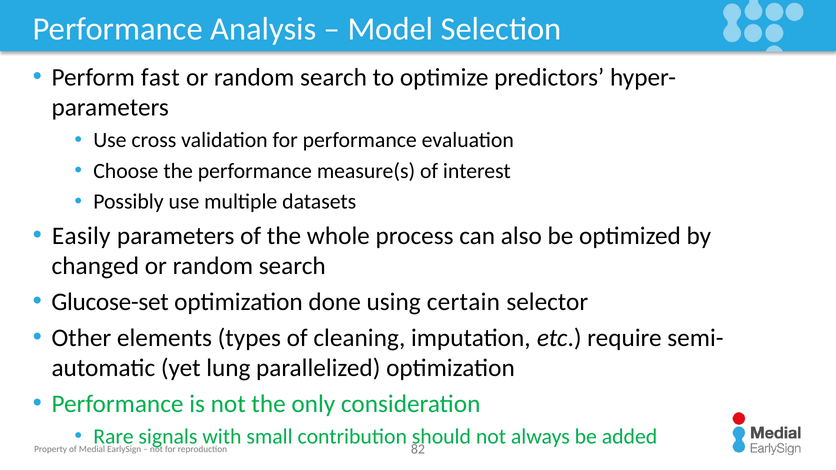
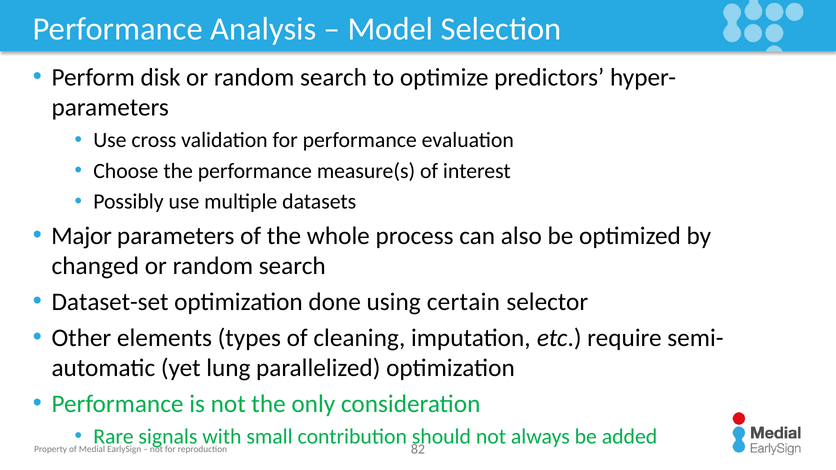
fast: fast -> disk
Easily: Easily -> Major
Glucose-set: Glucose-set -> Dataset-set
